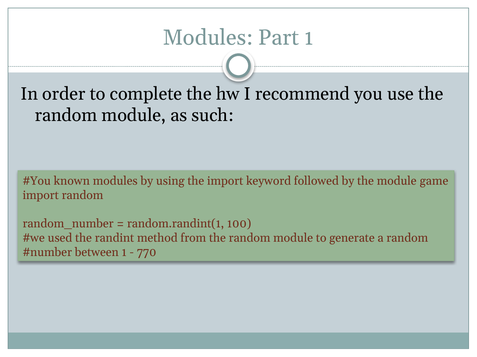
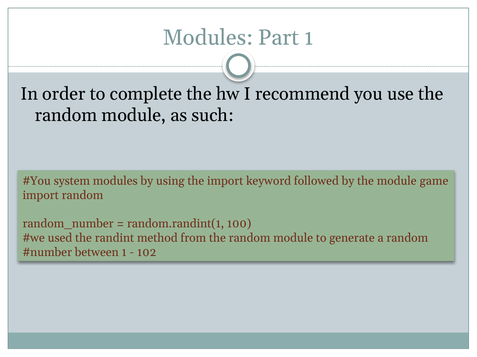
known: known -> system
770: 770 -> 102
